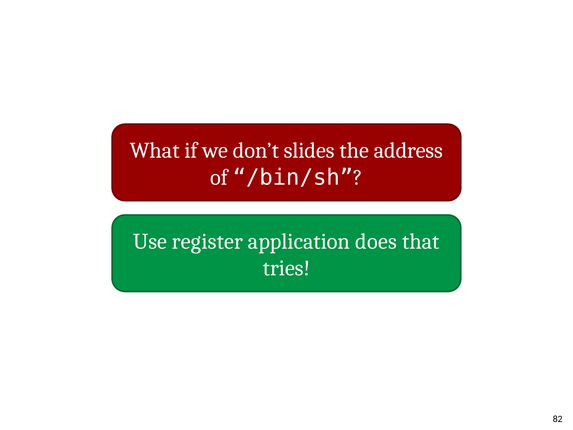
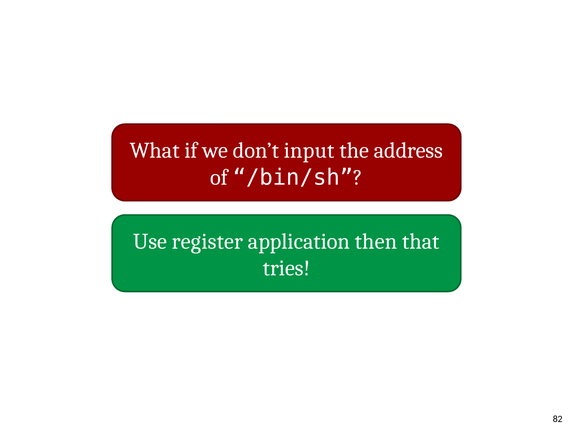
slides: slides -> input
does: does -> then
